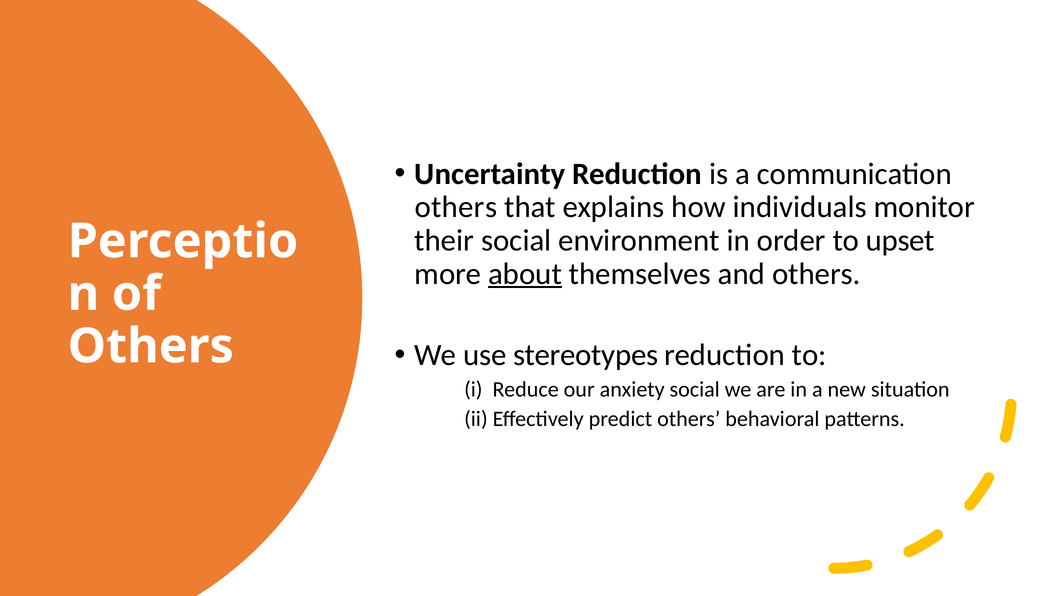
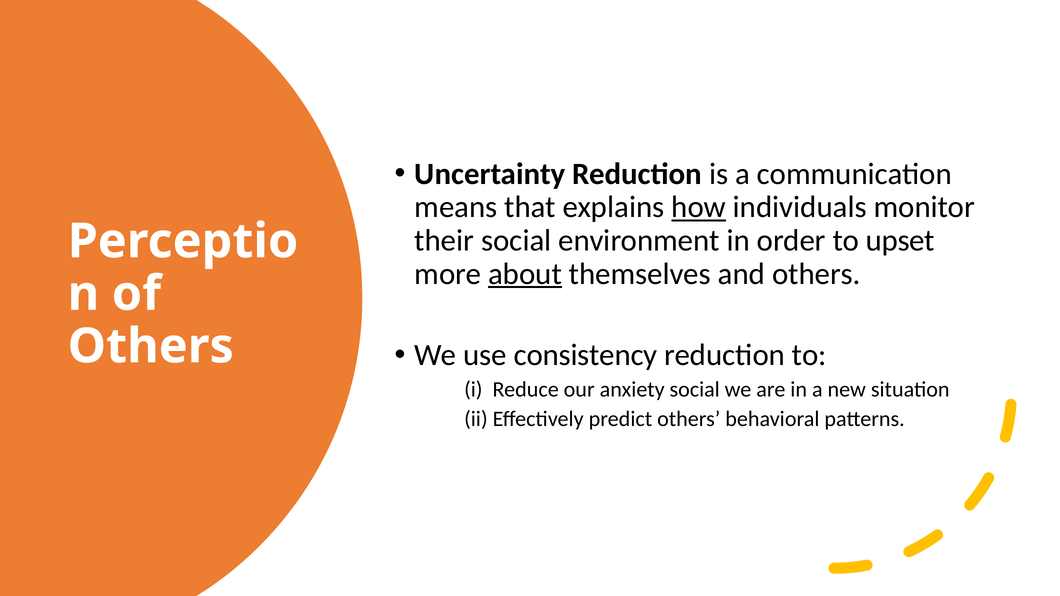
others at (456, 207): others -> means
how underline: none -> present
stereotypes: stereotypes -> consistency
